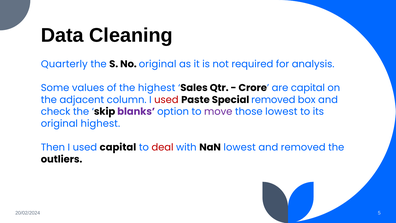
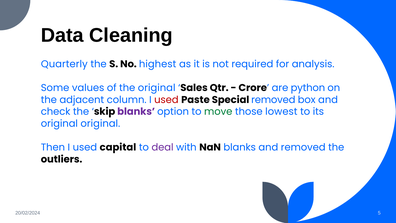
No original: original -> highest
the highest: highest -> original
are capital: capital -> python
move colour: purple -> green
original highest: highest -> original
deal colour: red -> purple
NaN lowest: lowest -> blanks
